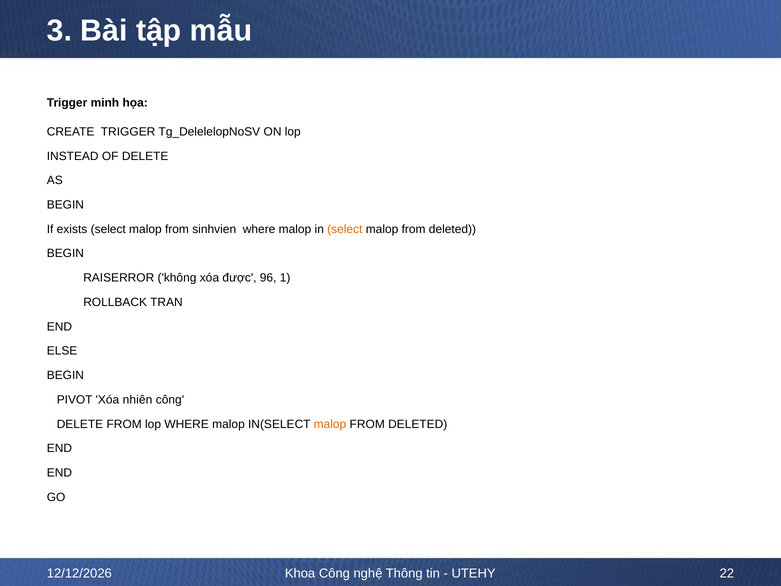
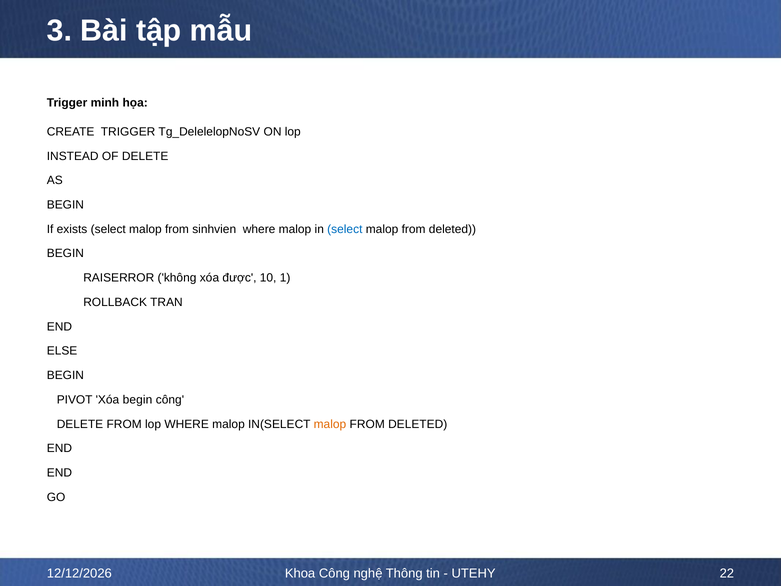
select at (345, 229) colour: orange -> blue
96: 96 -> 10
Xóa nhiên: nhiên -> begin
